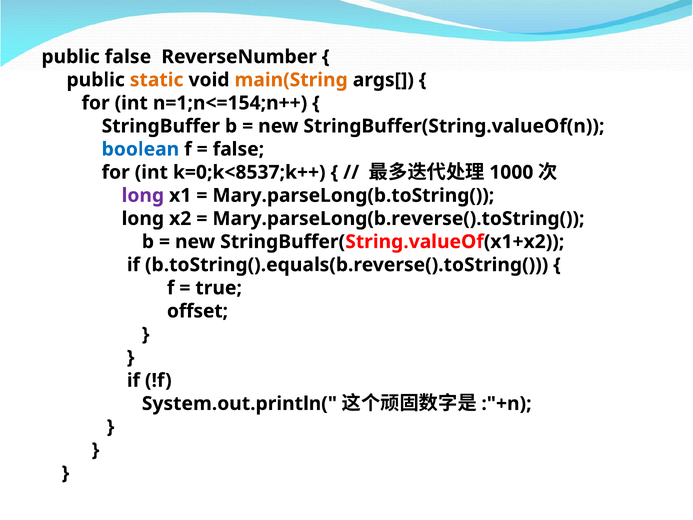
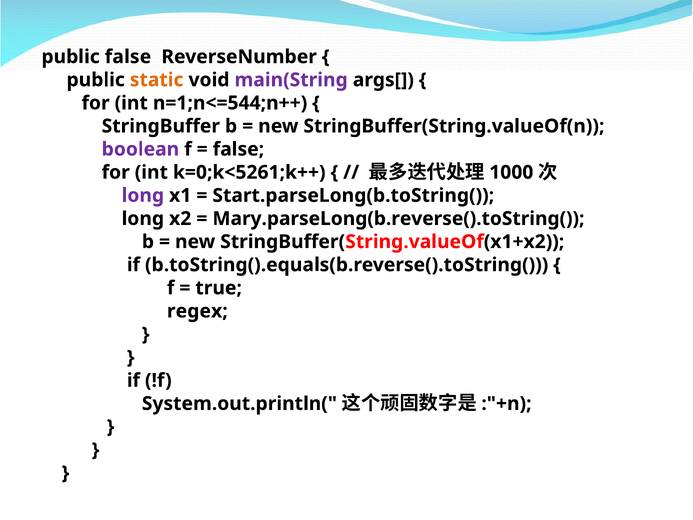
main(String colour: orange -> purple
n=1;n<=154;n++: n=1;n<=154;n++ -> n=1;n<=544;n++
boolean colour: blue -> purple
k=0;k<8537;k++: k=0;k<8537;k++ -> k=0;k<5261;k++
Mary.parseLong(b.toString(: Mary.parseLong(b.toString( -> Start.parseLong(b.toString(
offset: offset -> regex
